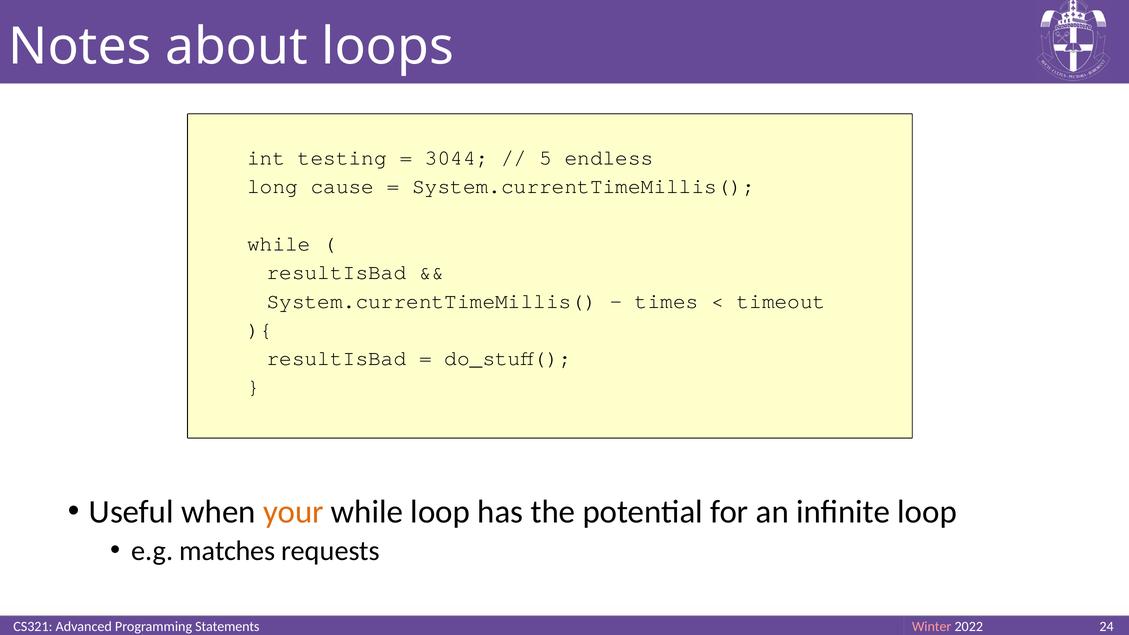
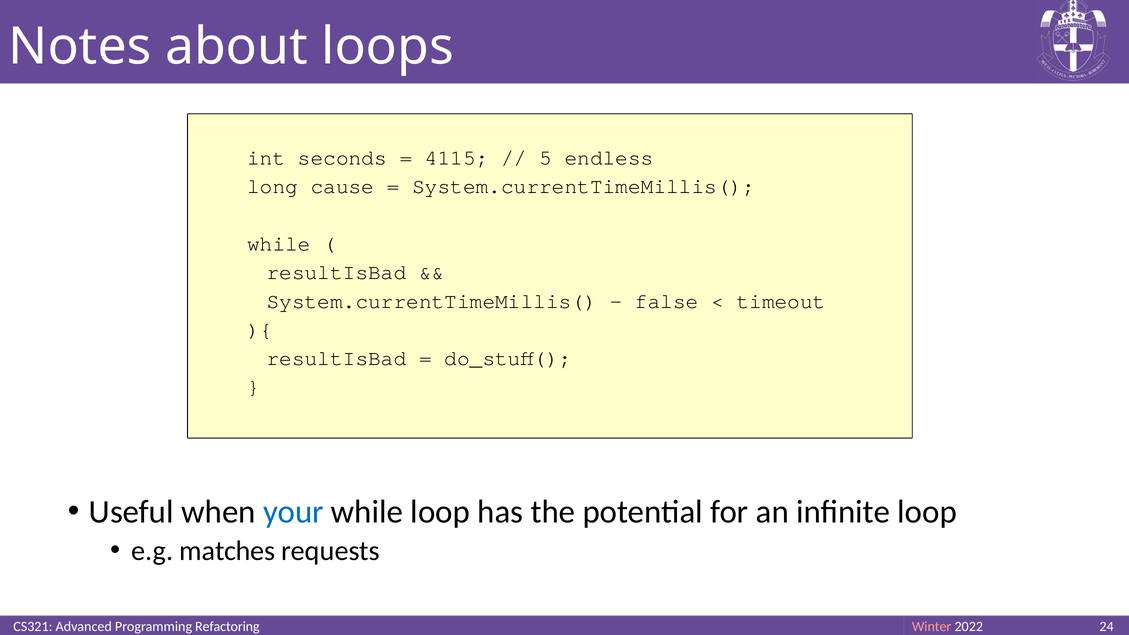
testing: testing -> seconds
3044: 3044 -> 4115
times: times -> false
your colour: orange -> blue
Statements: Statements -> Refactoring
